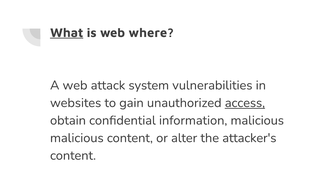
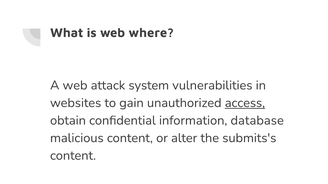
What underline: present -> none
information malicious: malicious -> database
attacker's: attacker's -> submits's
